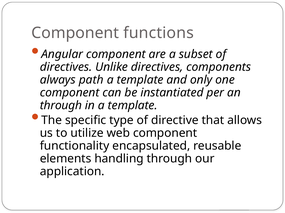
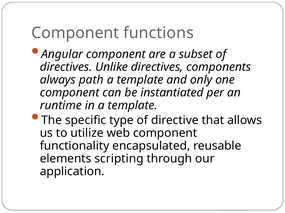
through at (61, 106): through -> runtime
handling: handling -> scripting
